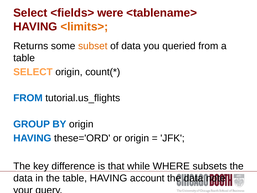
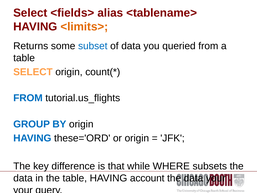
were: were -> alias
subset colour: orange -> blue
data note: note -> your
